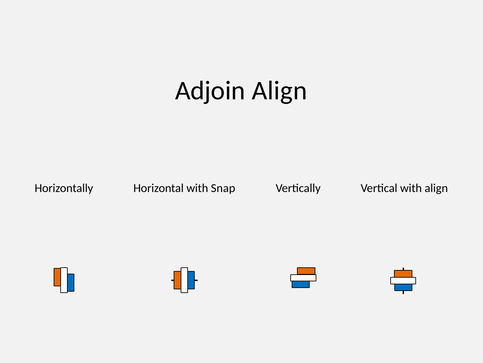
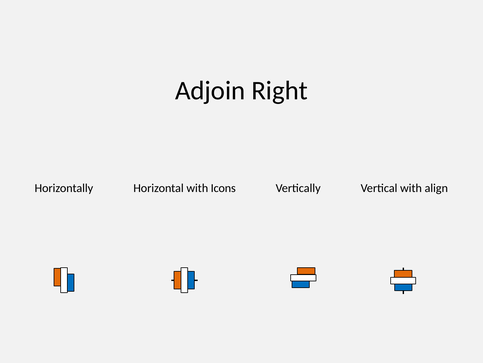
Adjoin Align: Align -> Right
Snap: Snap -> Icons
